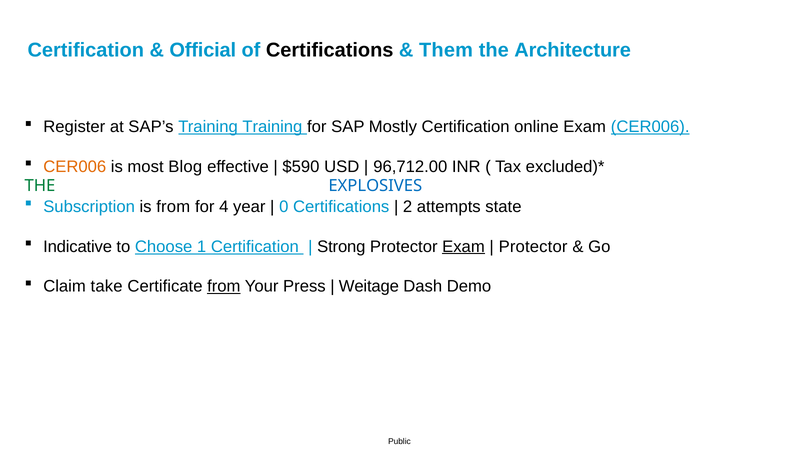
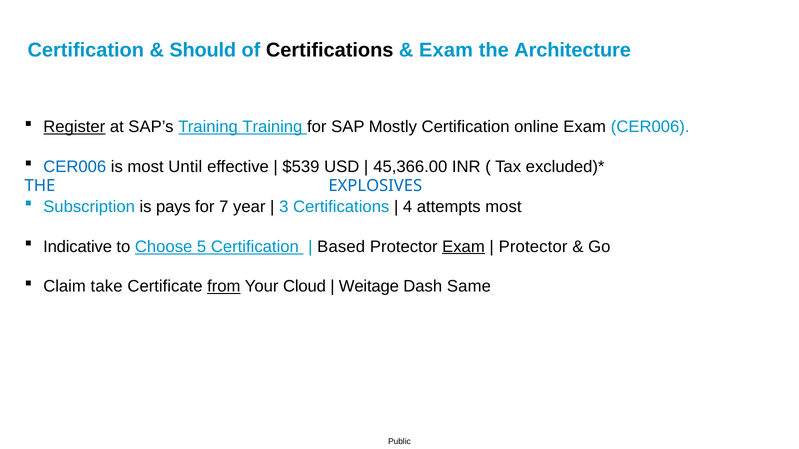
Official: Official -> Should
Them at (446, 50): Them -> Exam
Register underline: none -> present
CER006 at (650, 127) underline: present -> none
CER006 at (75, 167) colour: orange -> blue
Blog: Blog -> Until
$590: $590 -> $539
96,712.00: 96,712.00 -> 45,366.00
THE at (40, 186) colour: green -> blue
is from: from -> pays
4: 4 -> 7
0: 0 -> 3
2: 2 -> 4
attempts state: state -> most
1: 1 -> 5
Strong: Strong -> Based
Press: Press -> Cloud
Demo: Demo -> Same
